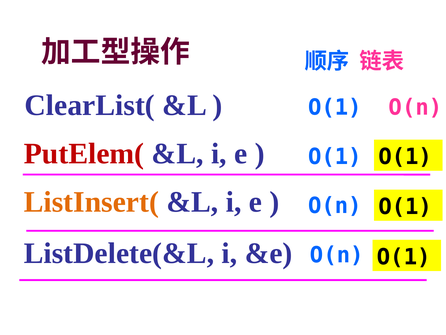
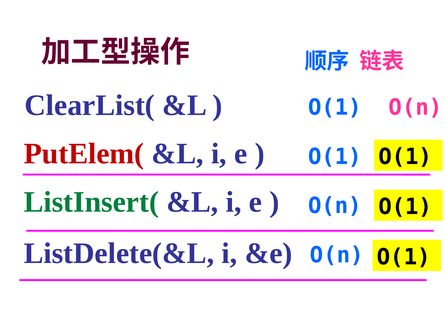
ListInsert( colour: orange -> green
